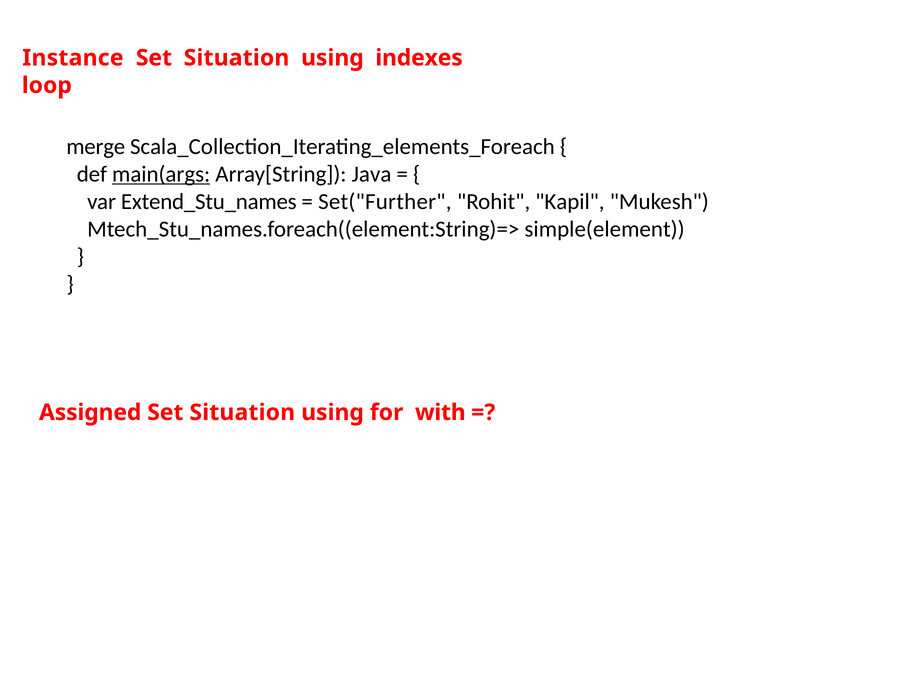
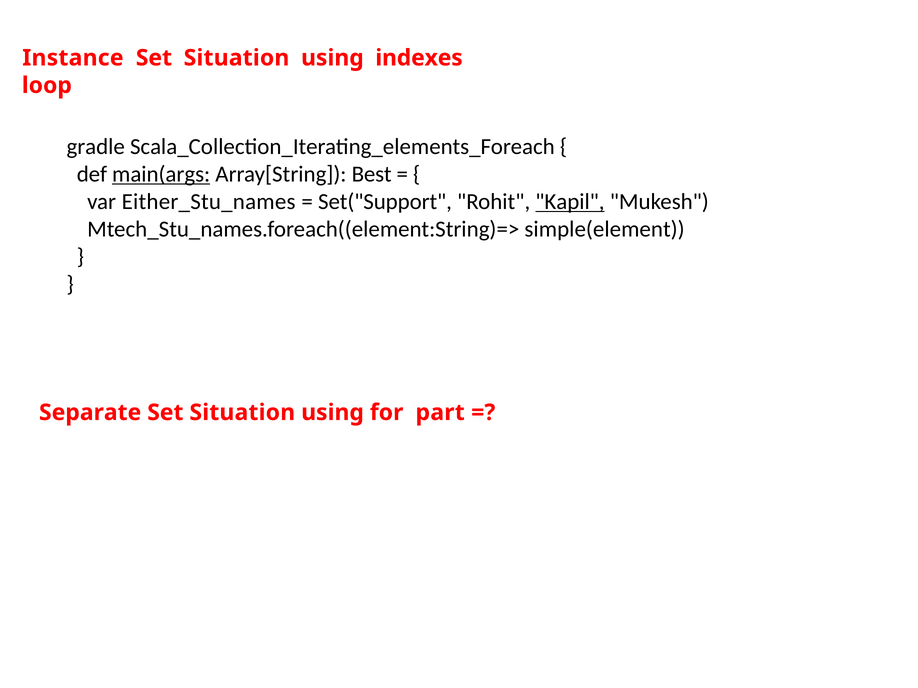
merge: merge -> gradle
Java: Java -> Best
Extend_Stu_names: Extend_Stu_names -> Either_Stu_names
Set("Further: Set("Further -> Set("Support
Kapil underline: none -> present
Assigned: Assigned -> Separate
with: with -> part
